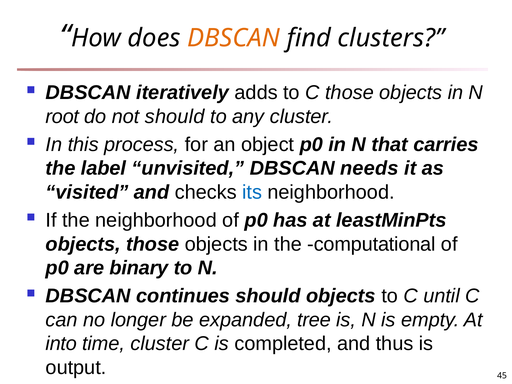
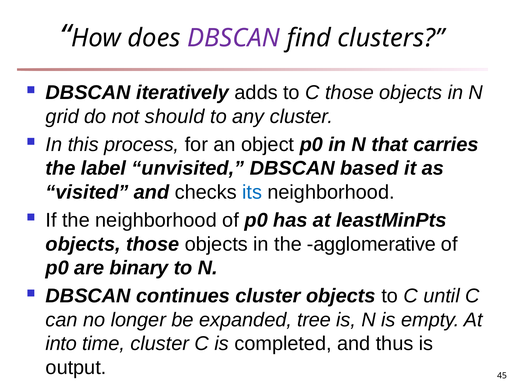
DBSCAN at (234, 38) colour: orange -> purple
root: root -> grid
needs: needs -> based
computational: computational -> agglomerative
continues should: should -> cluster
